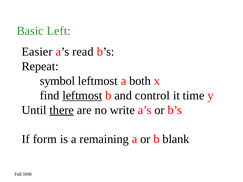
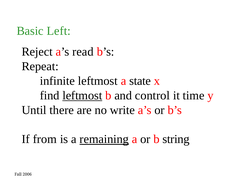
Easier: Easier -> Reject
symbol: symbol -> infinite
both: both -> state
there underline: present -> none
form: form -> from
remaining underline: none -> present
blank: blank -> string
